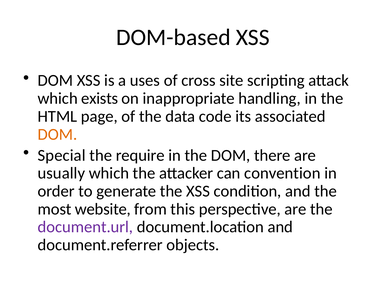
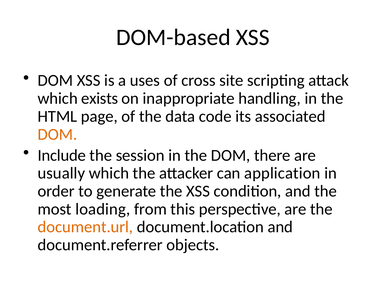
Special: Special -> Include
require: require -> session
convention: convention -> application
website: website -> loading
document.url colour: purple -> orange
